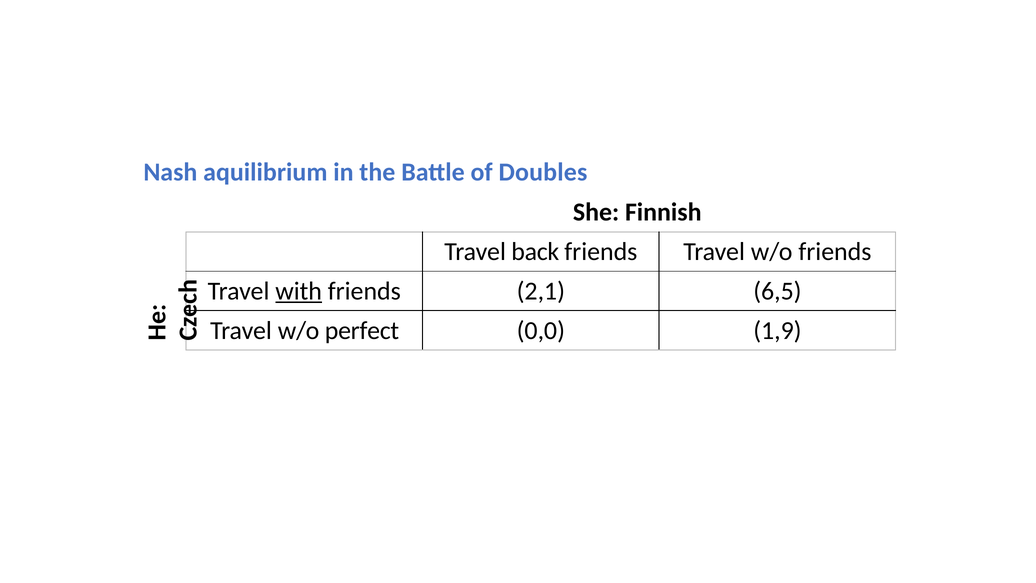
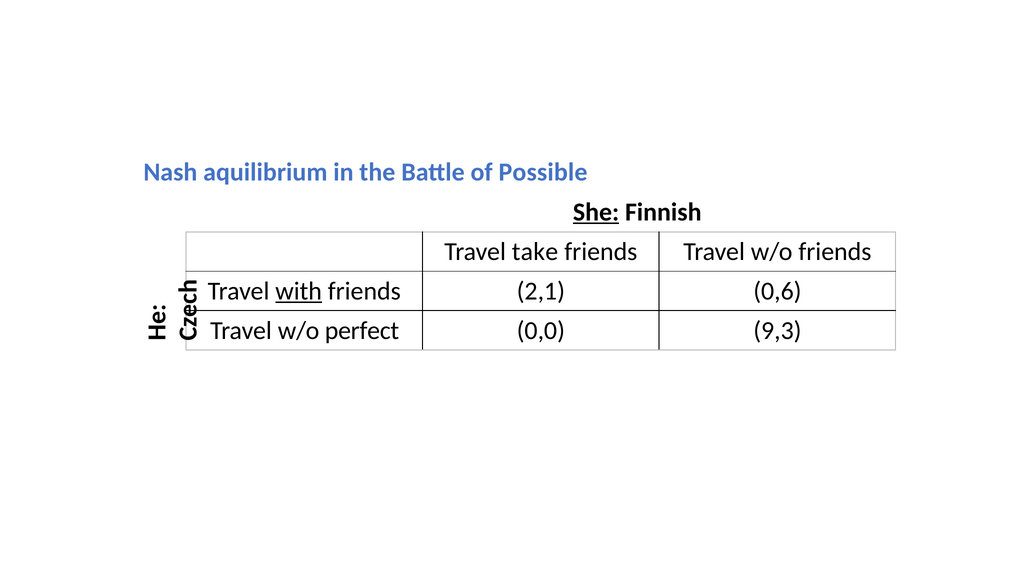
Doubles: Doubles -> Possible
She underline: none -> present
back: back -> take
6,5: 6,5 -> 0,6
1,9: 1,9 -> 9,3
